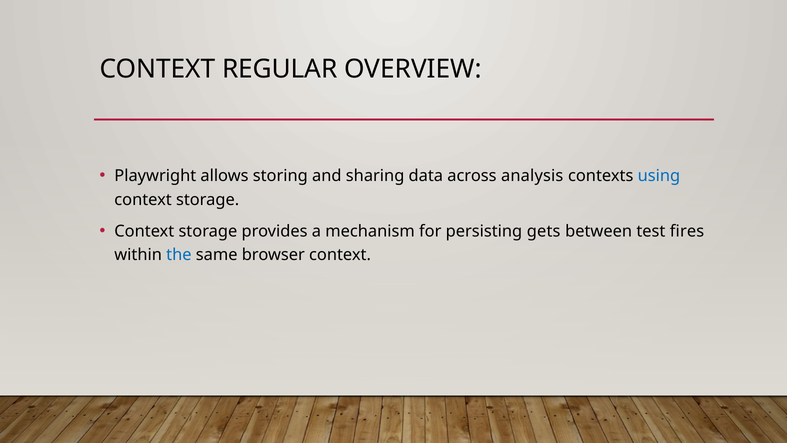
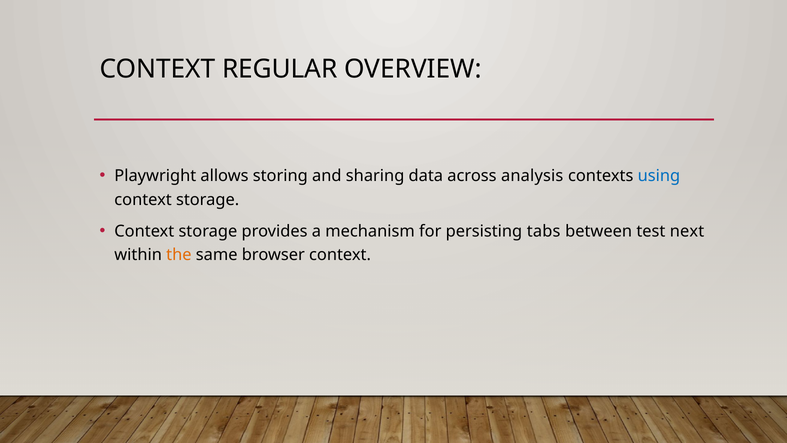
gets: gets -> tabs
fires: fires -> next
the colour: blue -> orange
